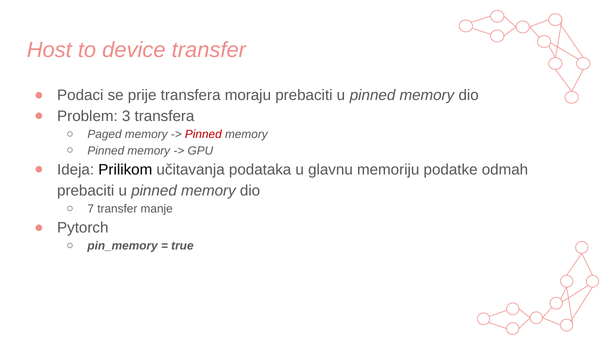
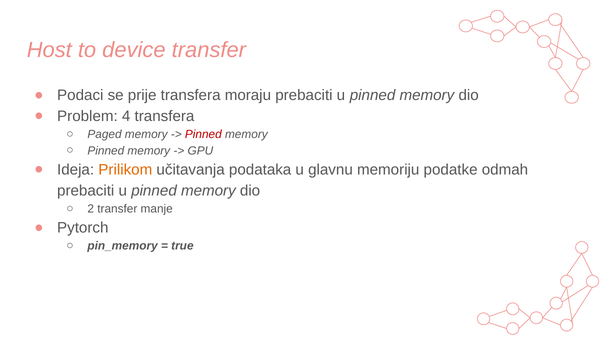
3: 3 -> 4
Prilikom colour: black -> orange
7: 7 -> 2
